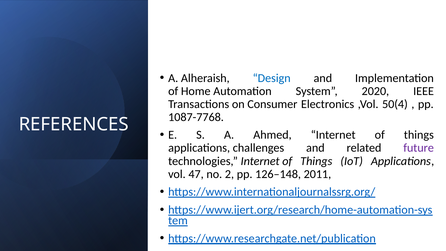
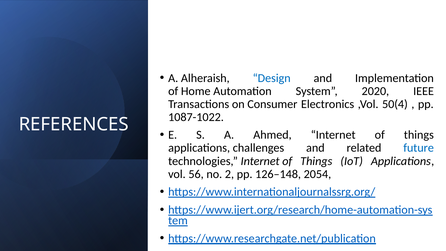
1087-7768: 1087-7768 -> 1087-1022
future colour: purple -> blue
47: 47 -> 56
2011: 2011 -> 2054
